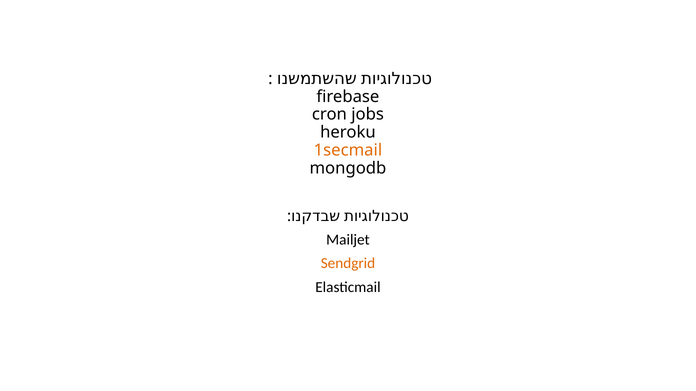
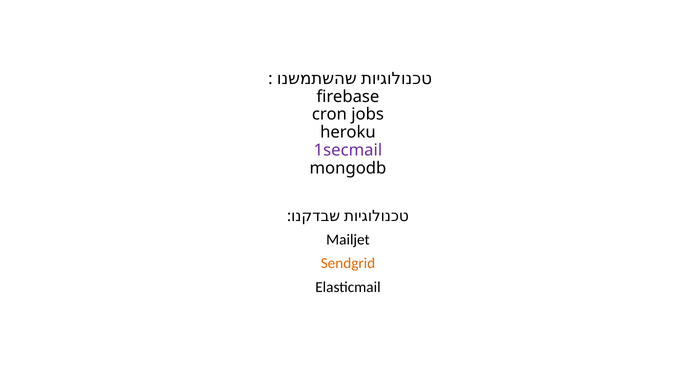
1secmail colour: orange -> purple
